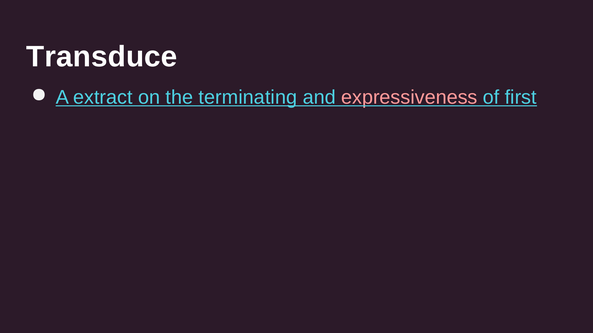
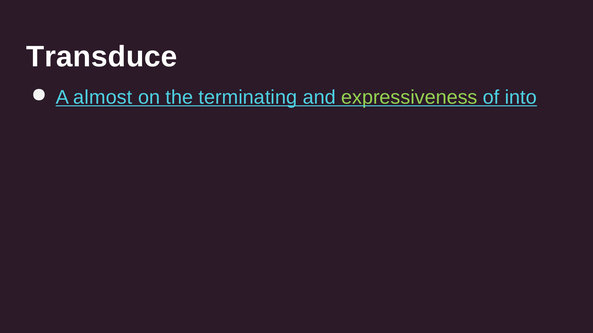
extract: extract -> almost
expressiveness colour: pink -> light green
first: first -> into
